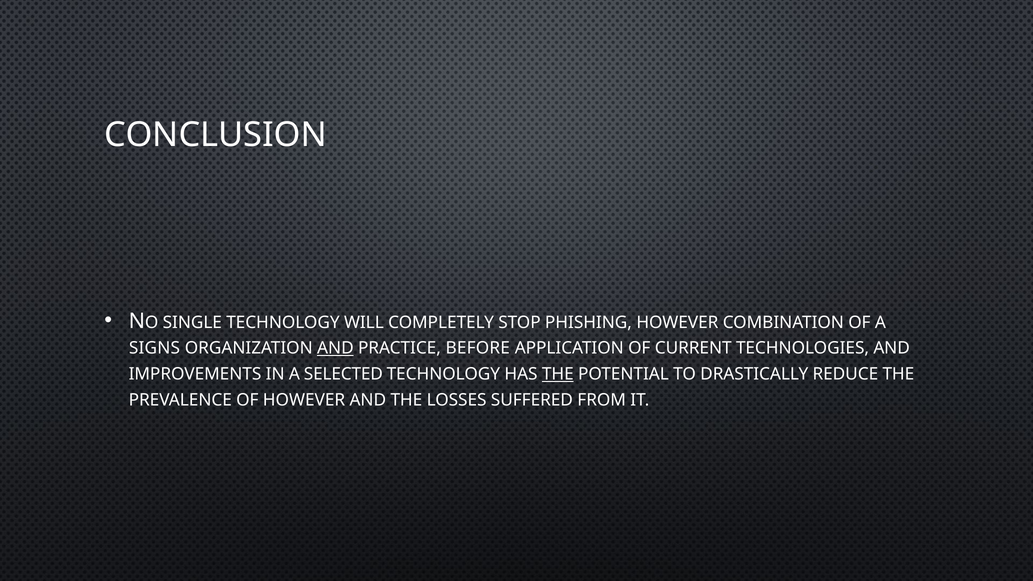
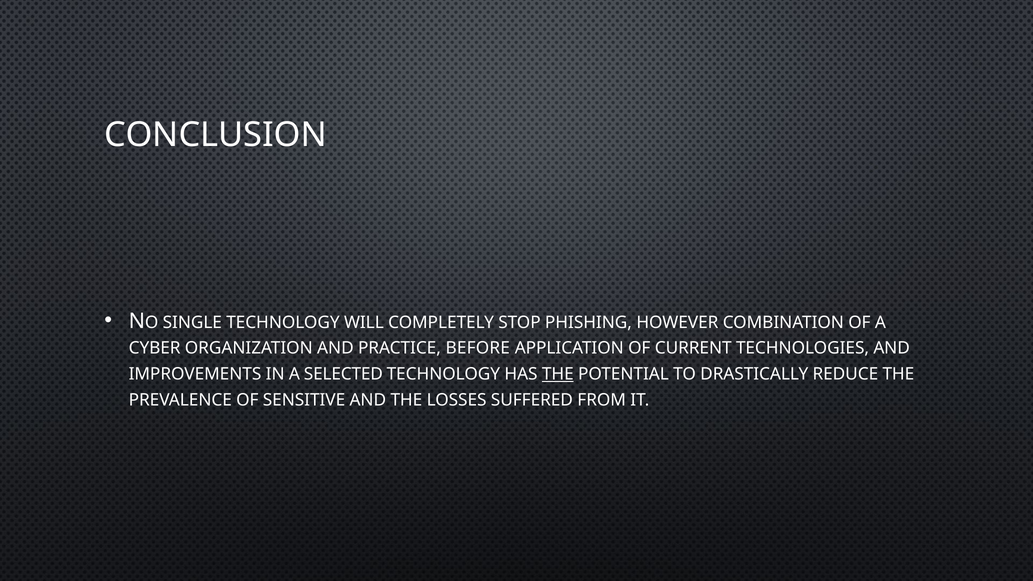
SIGNS: SIGNS -> CYBER
AND at (335, 348) underline: present -> none
OF HOWEVER: HOWEVER -> SENSITIVE
